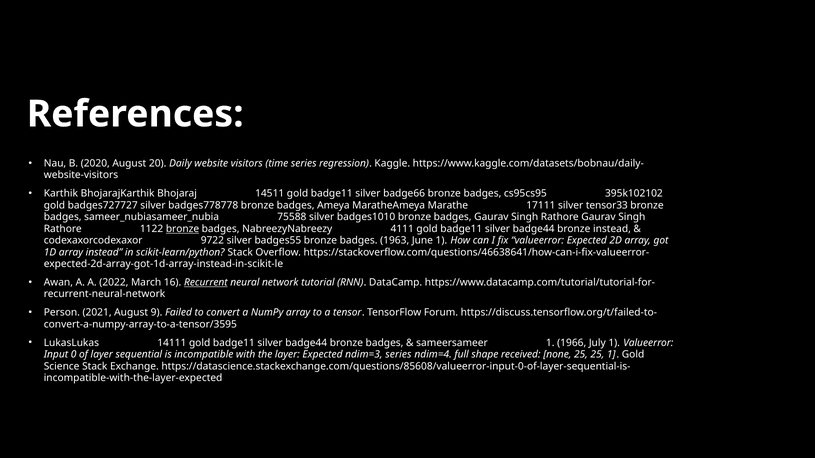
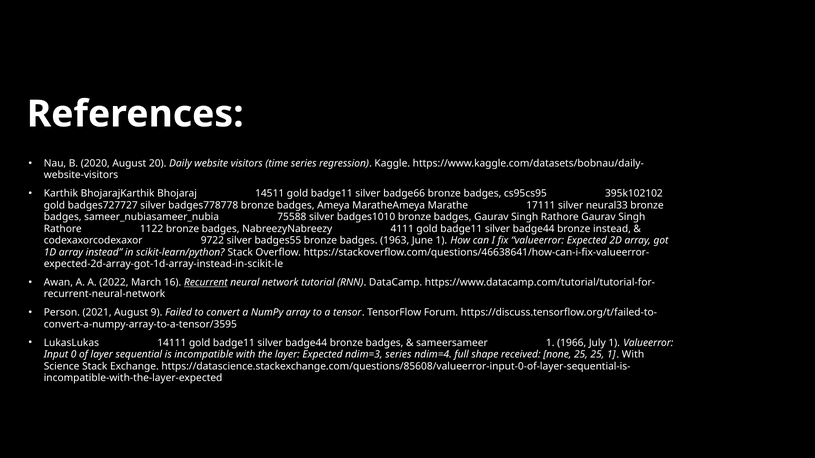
tensor33: tensor33 -> neural33
bronze at (183, 229) underline: present -> none
1 Gold: Gold -> With
